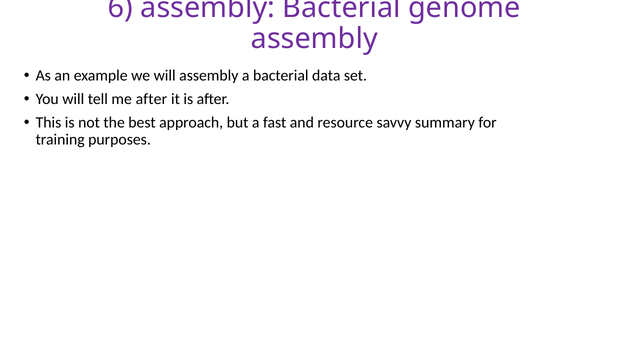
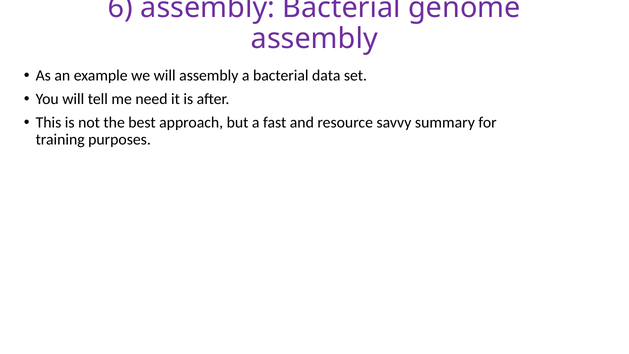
me after: after -> need
